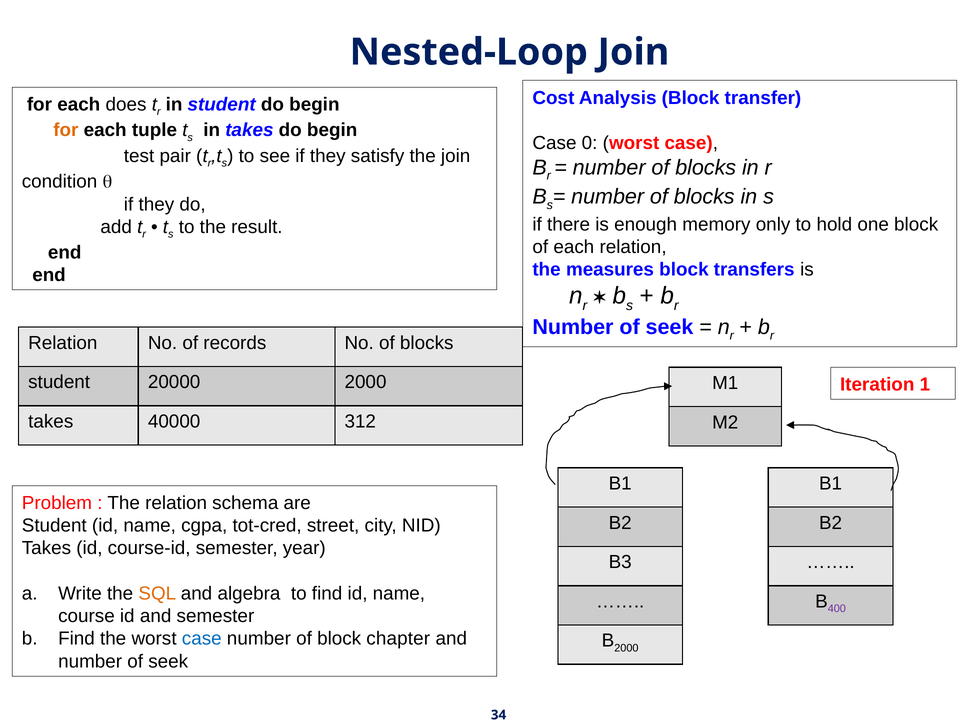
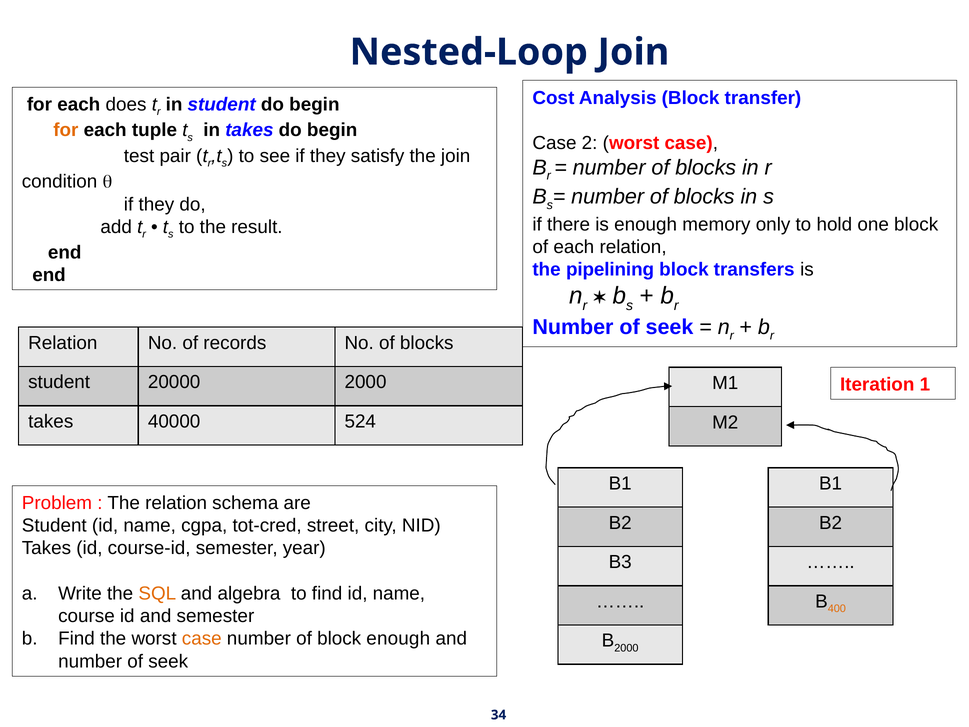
0: 0 -> 2
measures: measures -> pipelining
312: 312 -> 524
400 colour: purple -> orange
case at (202, 638) colour: blue -> orange
block chapter: chapter -> enough
